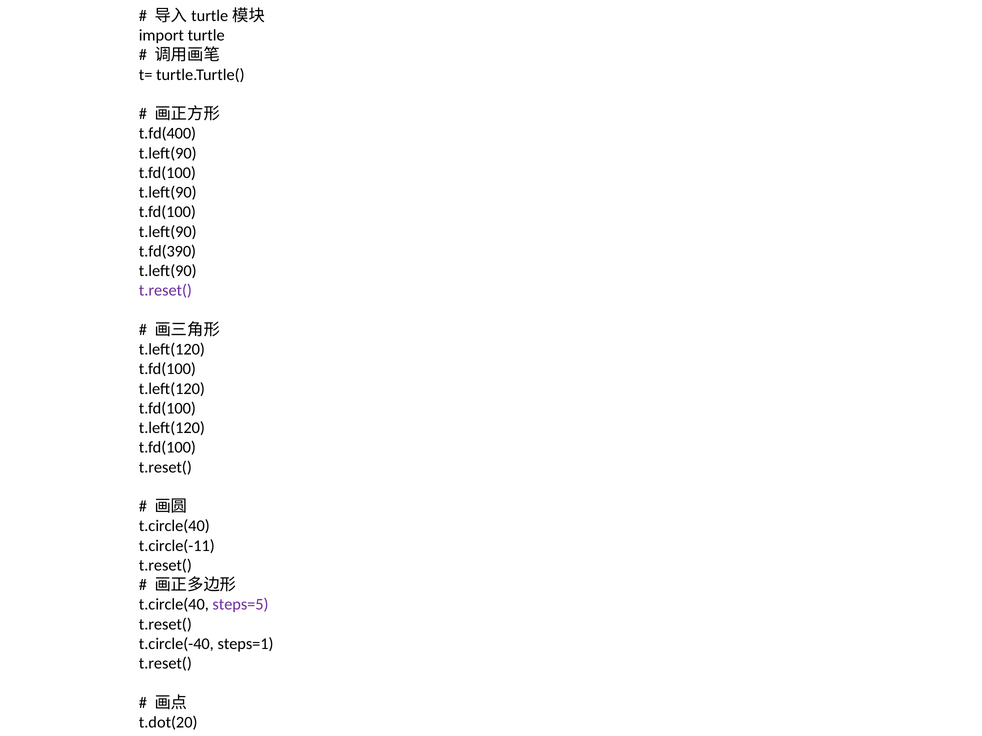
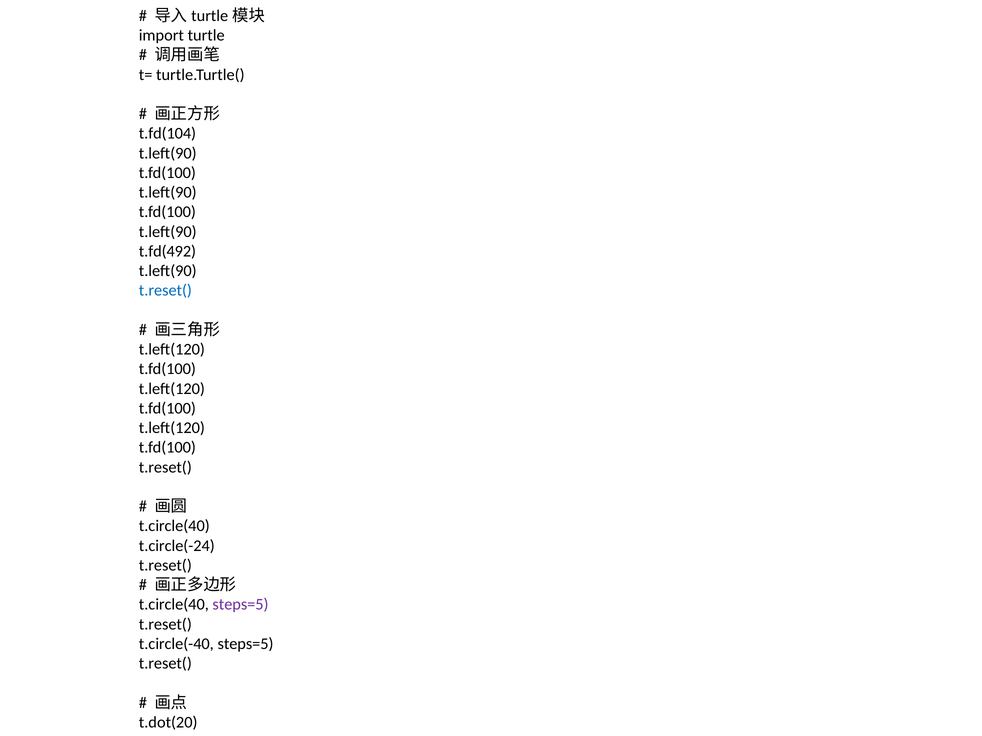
t.fd(400: t.fd(400 -> t.fd(104
t.fd(390: t.fd(390 -> t.fd(492
t.reset( at (165, 291) colour: purple -> blue
t.circle(-11: t.circle(-11 -> t.circle(-24
t.circle(-40 steps=1: steps=1 -> steps=5
